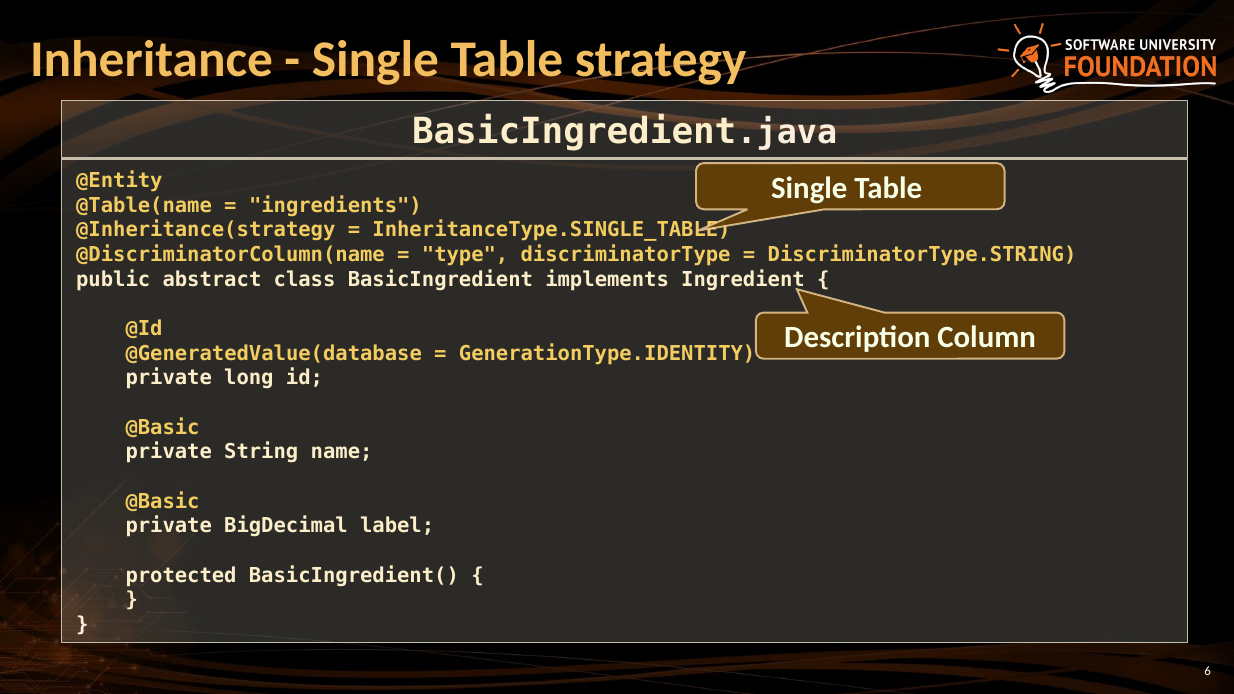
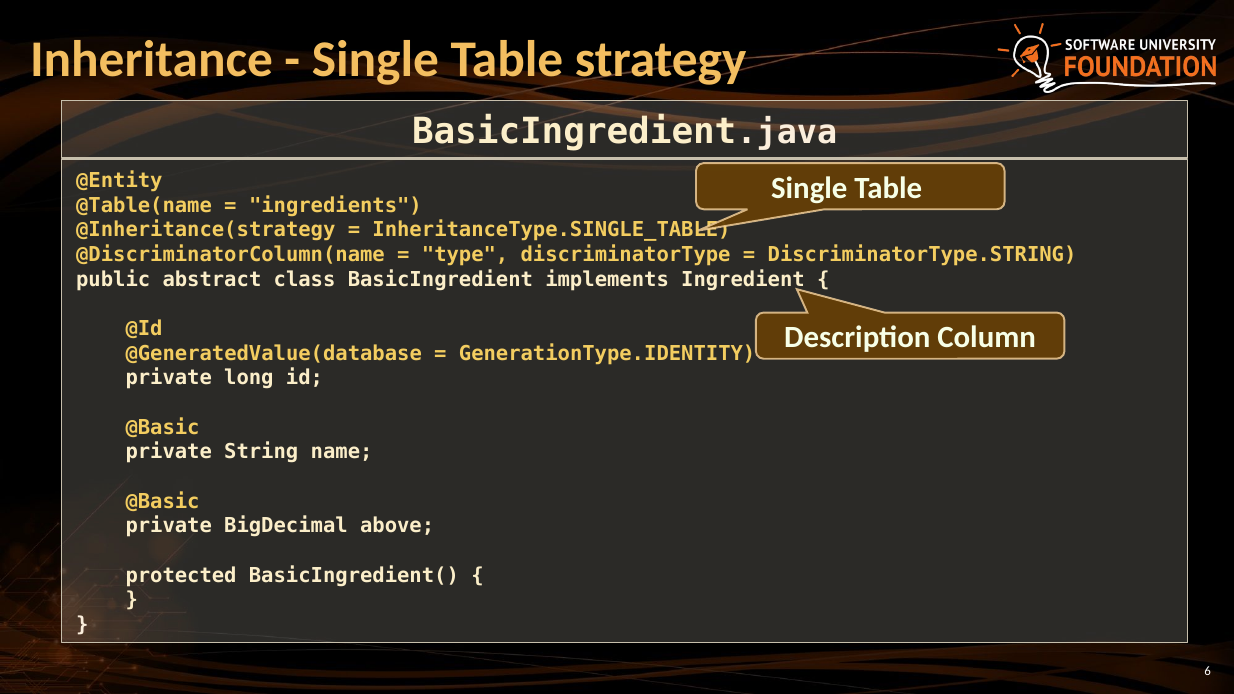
label: label -> above
